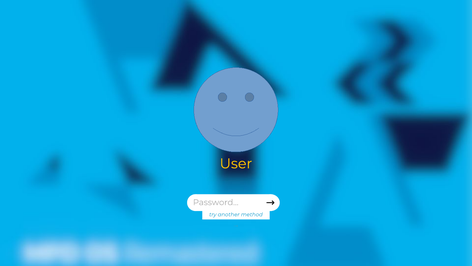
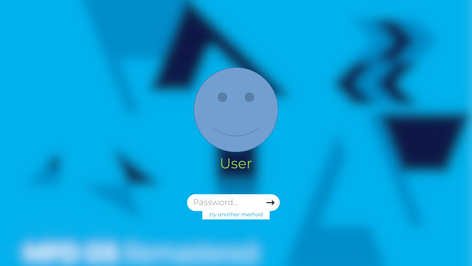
User colour: yellow -> light green
